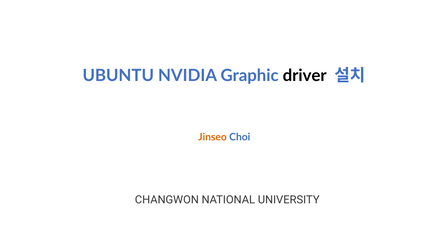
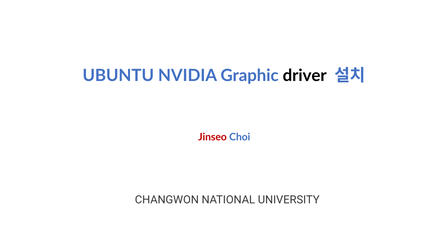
Jinseo colour: orange -> red
